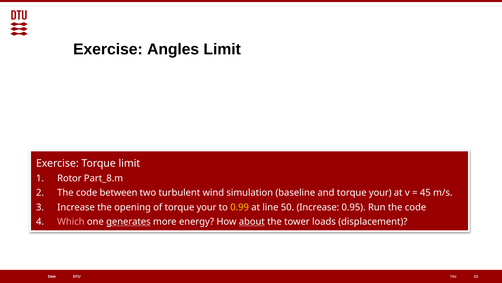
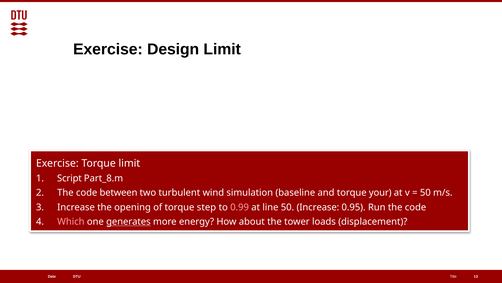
Angles: Angles -> Design
Rotor: Rotor -> Script
45 at (425, 192): 45 -> 50
of torque your: your -> step
0.99 colour: yellow -> pink
about underline: present -> none
